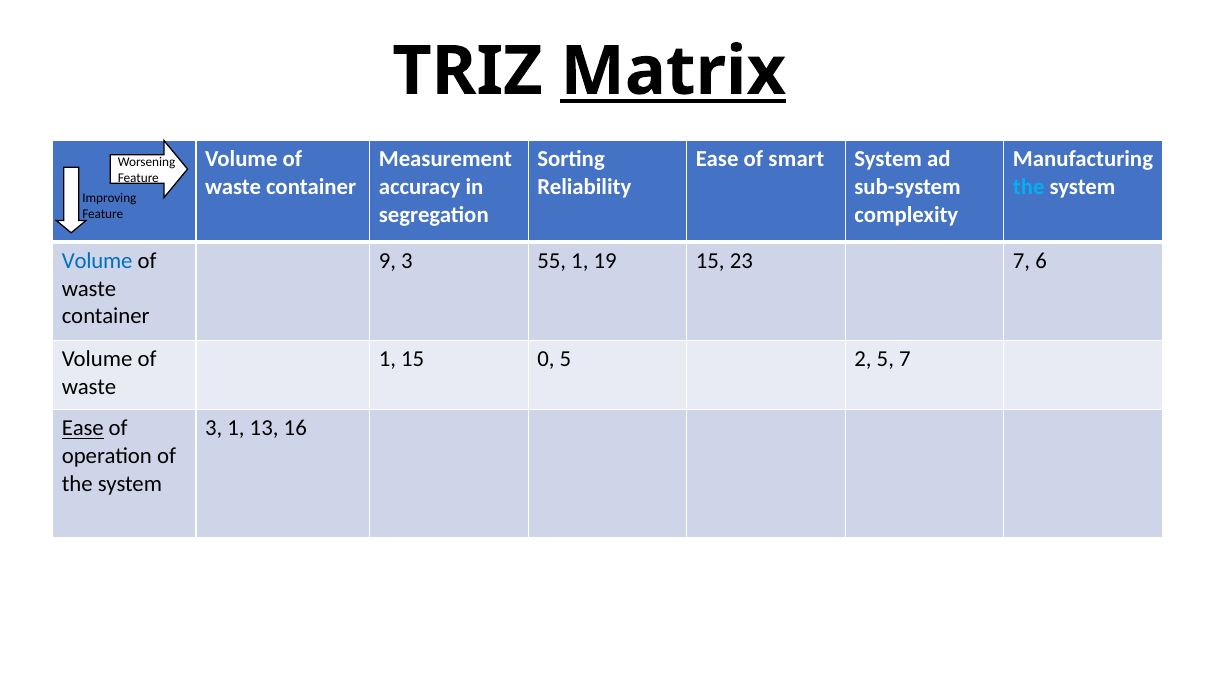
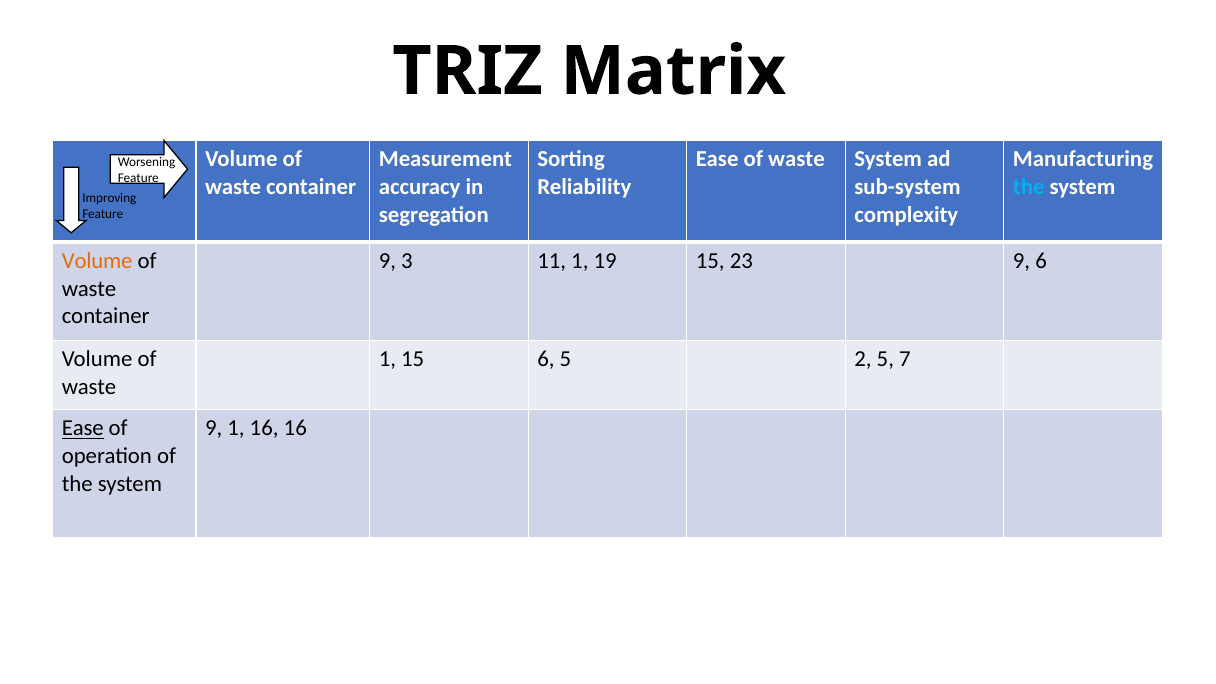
Matrix underline: present -> none
Ease of smart: smart -> waste
Volume at (97, 261) colour: blue -> orange
55: 55 -> 11
23 7: 7 -> 9
15 0: 0 -> 6
3 at (214, 428): 3 -> 9
1 13: 13 -> 16
